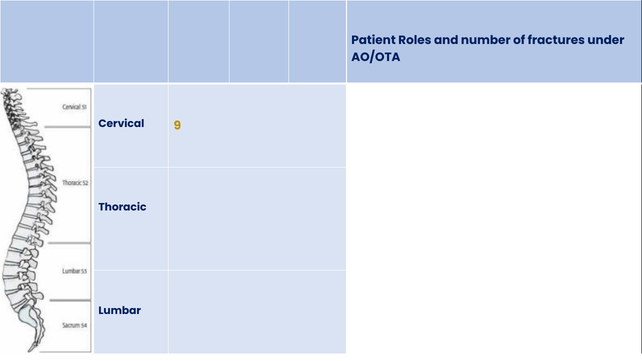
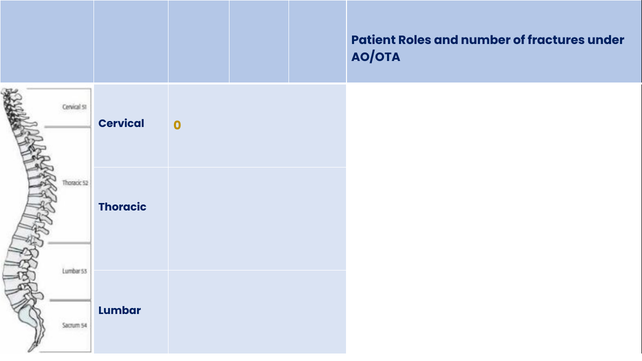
9: 9 -> 0
